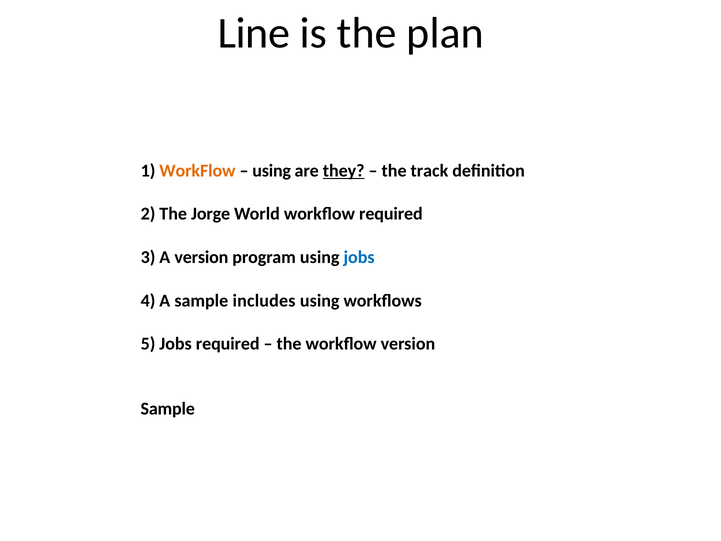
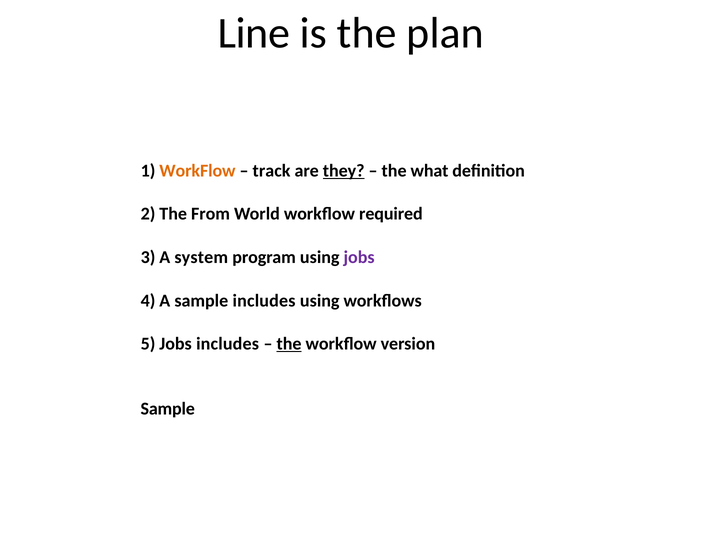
using at (272, 171): using -> track
track: track -> what
Jorge: Jorge -> From
A version: version -> system
jobs at (359, 257) colour: blue -> purple
Jobs required: required -> includes
the at (289, 344) underline: none -> present
